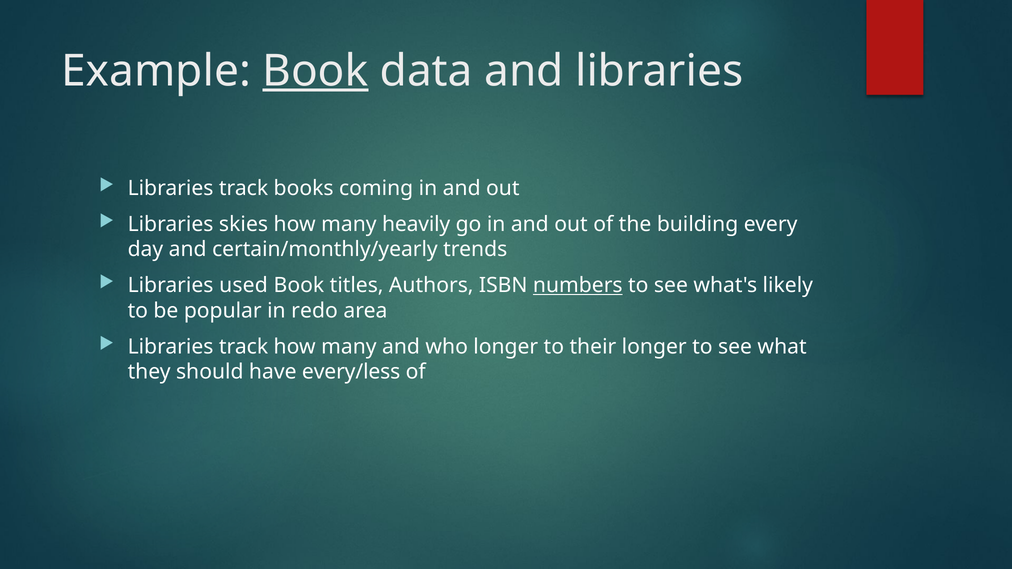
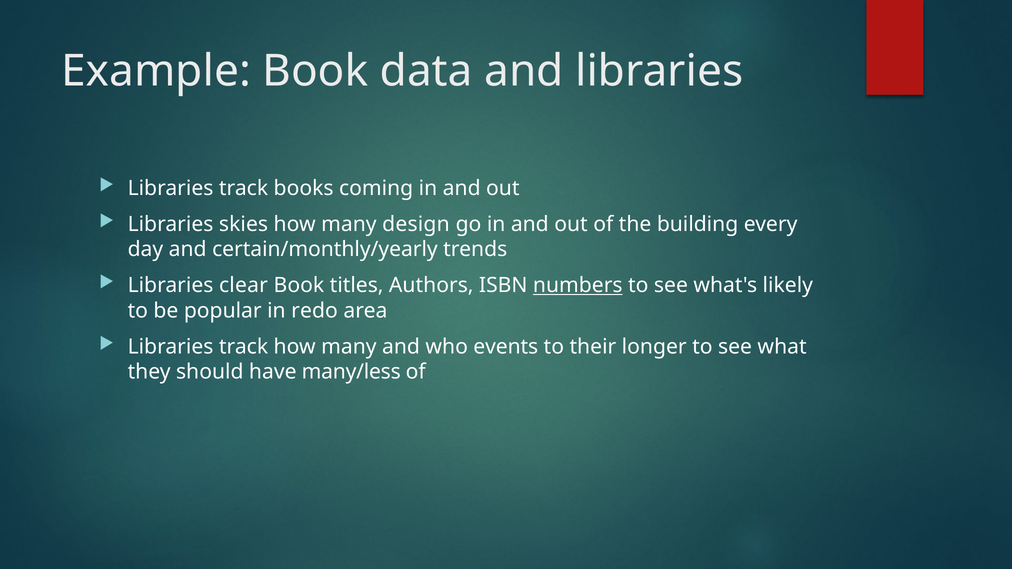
Book at (315, 71) underline: present -> none
heavily: heavily -> design
used: used -> clear
who longer: longer -> events
every/less: every/less -> many/less
